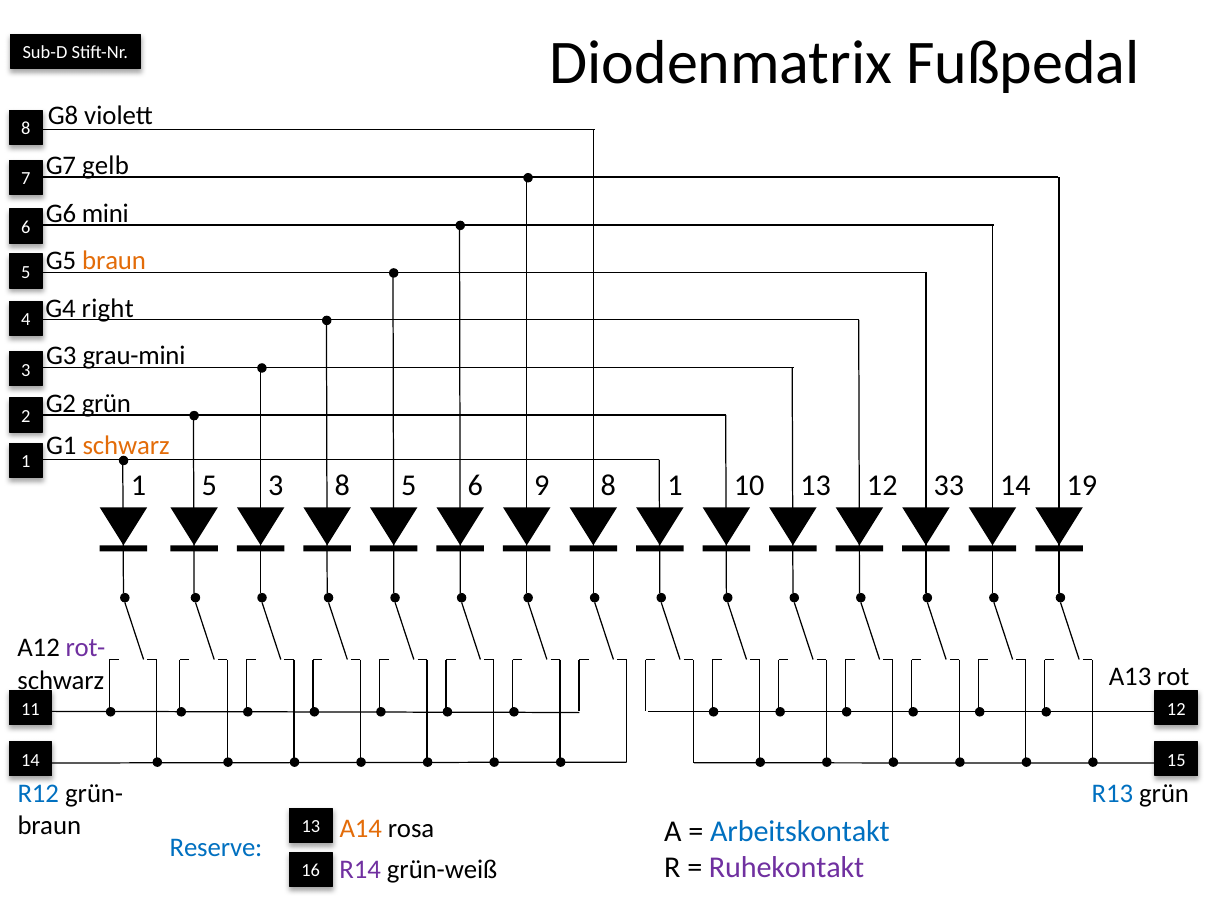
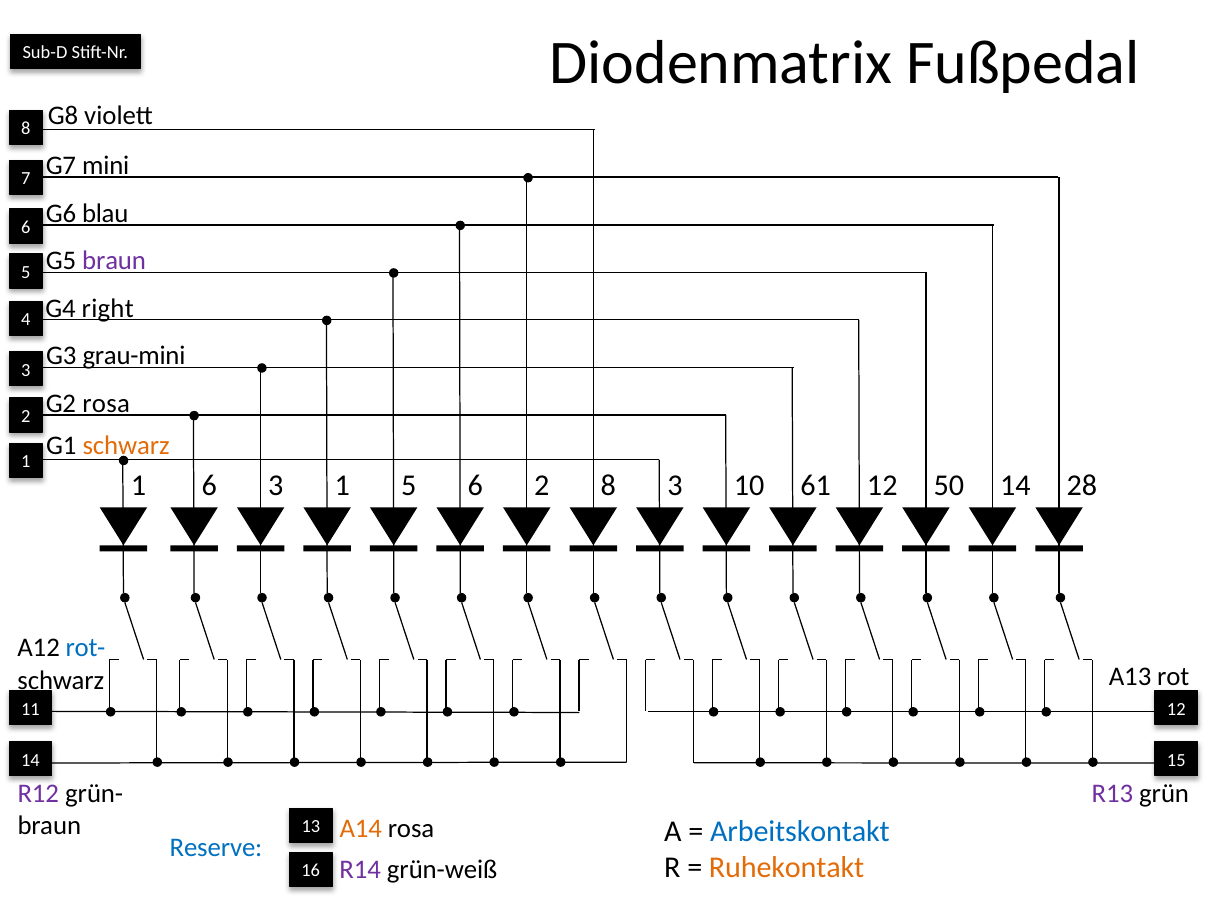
gelb: gelb -> mini
mini: mini -> blau
braun at (114, 261) colour: orange -> purple
G2 grün: grün -> rosa
1 5: 5 -> 6
3 8: 8 -> 1
6 9: 9 -> 2
8 1: 1 -> 3
10 13: 13 -> 61
33: 33 -> 50
19: 19 -> 28
rot- colour: purple -> blue
R12 colour: blue -> purple
R13 colour: blue -> purple
Ruhekontakt colour: purple -> orange
